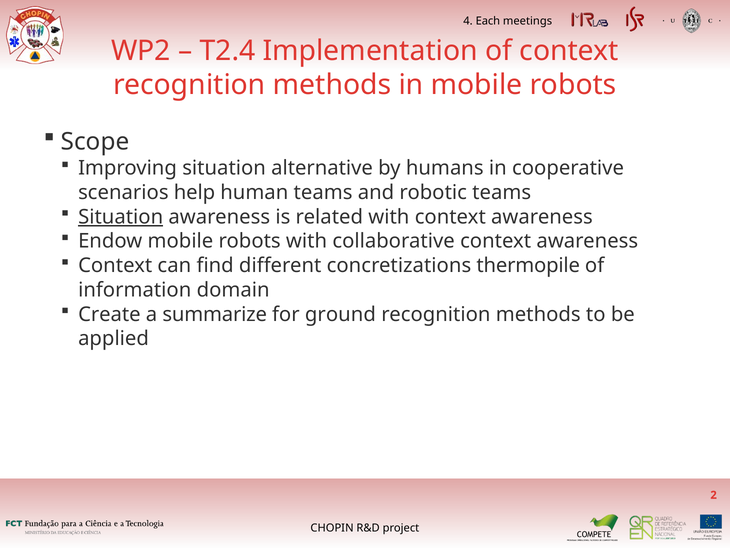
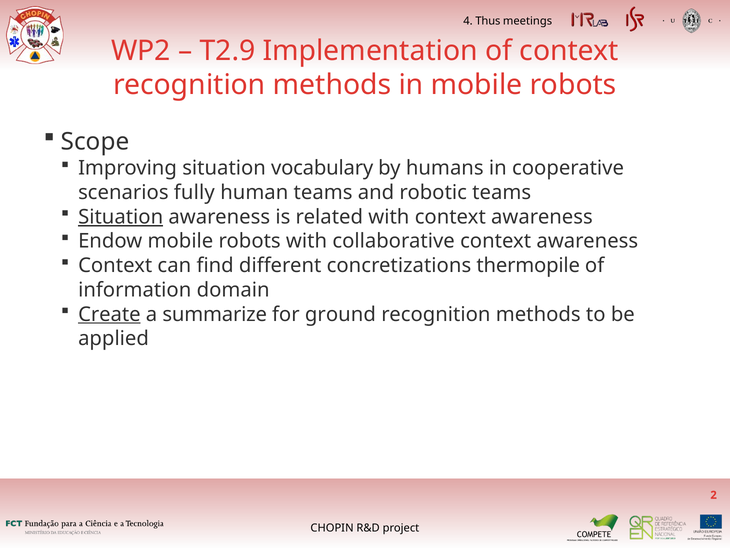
Each: Each -> Thus
T2.4: T2.4 -> T2.9
alternative: alternative -> vocabulary
help: help -> fully
Create underline: none -> present
